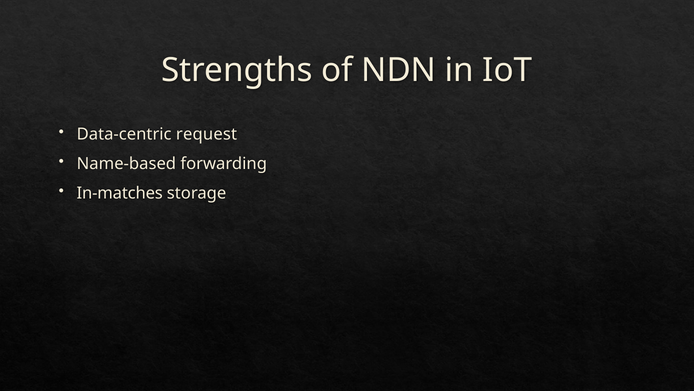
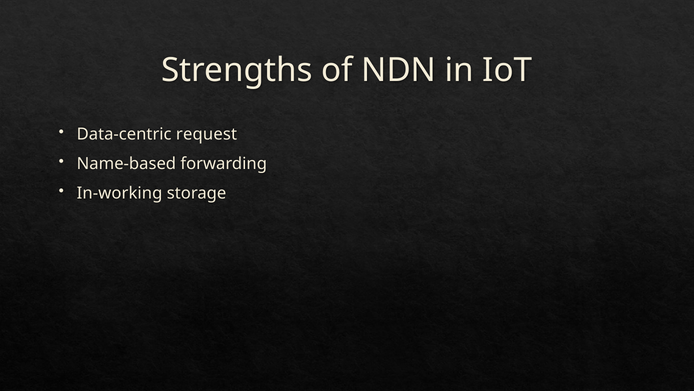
In-matches: In-matches -> In-working
